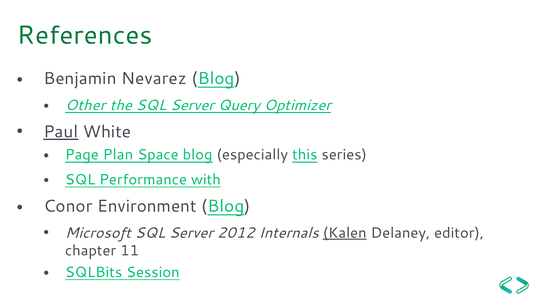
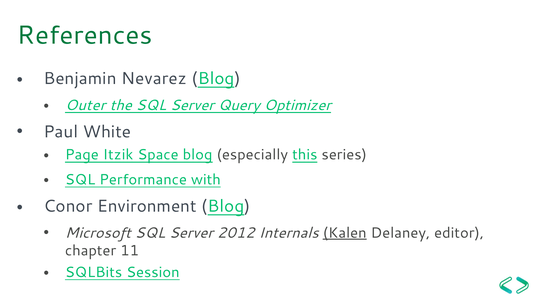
Other: Other -> Outer
Paul underline: present -> none
Plan: Plan -> Itzik
